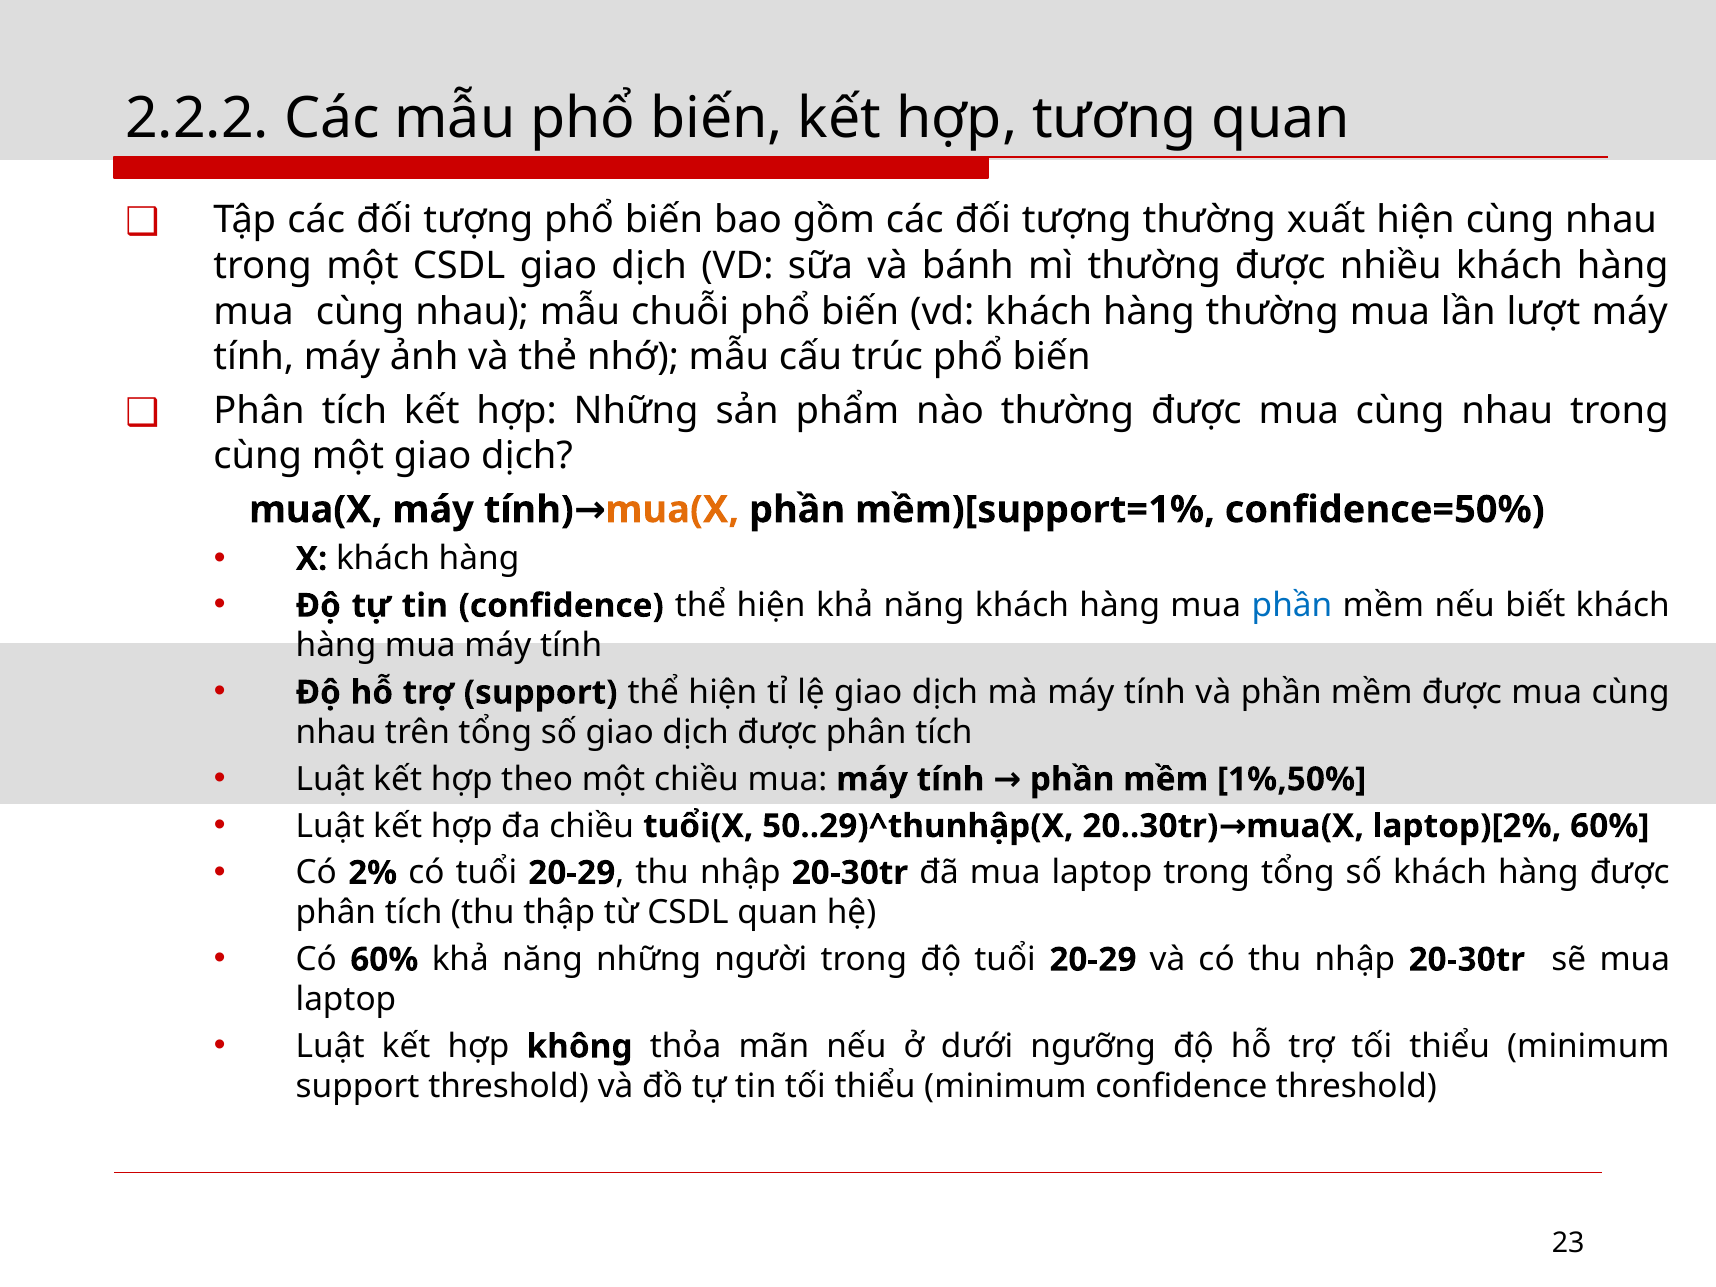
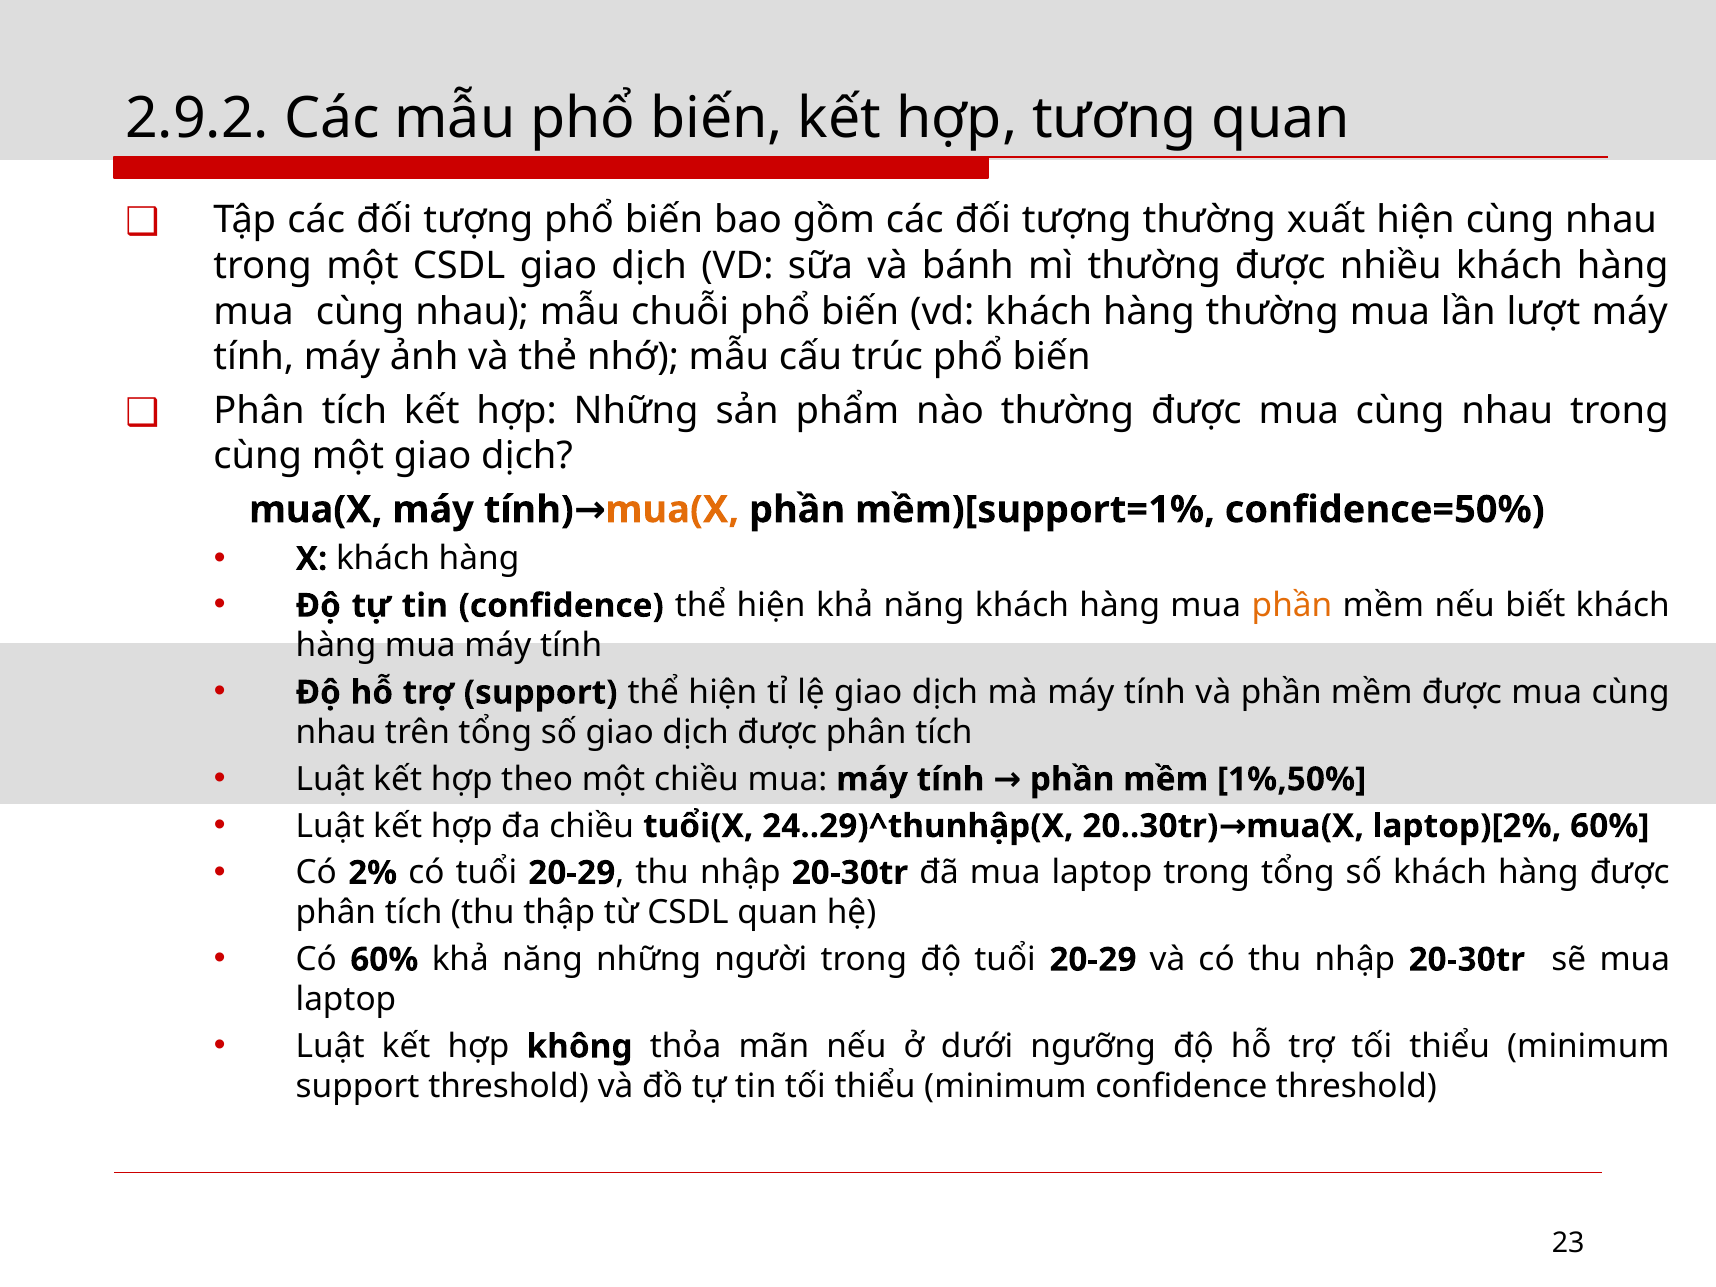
2.2.2: 2.2.2 -> 2.9.2
phần at (1292, 606) colour: blue -> orange
50..29)^thunhập(X: 50..29)^thunhập(X -> 24..29)^thunhập(X
